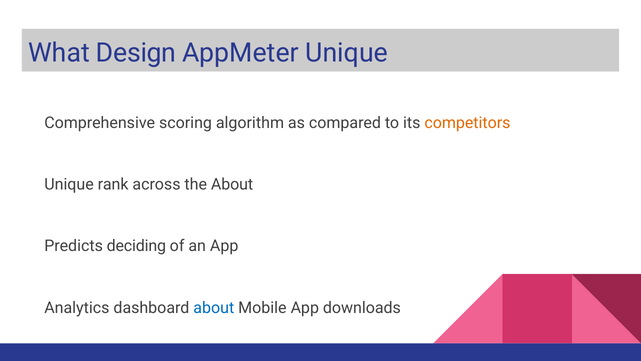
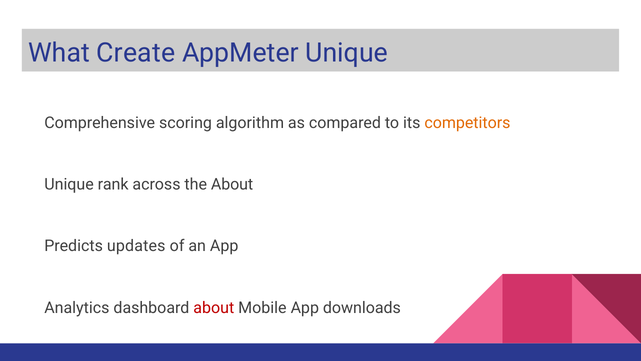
Design: Design -> Create
deciding: deciding -> updates
about at (214, 307) colour: blue -> red
